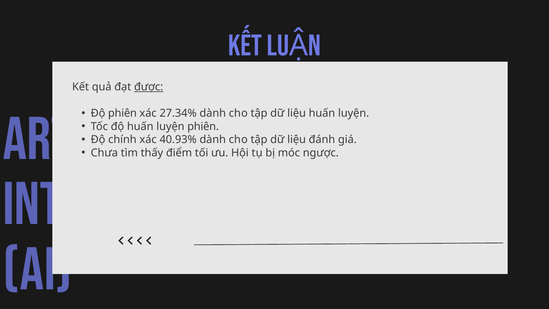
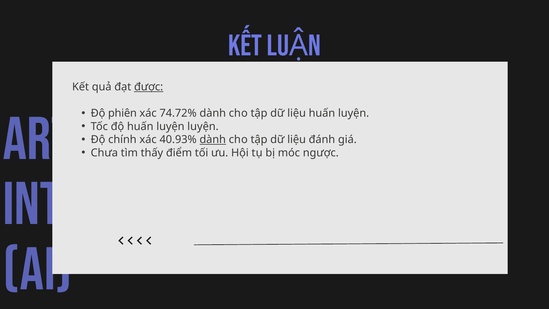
27.34%: 27.34% -> 74.72%
phiên at (203, 126): phiên -> luyện
dành at (213, 140) underline: none -> present
